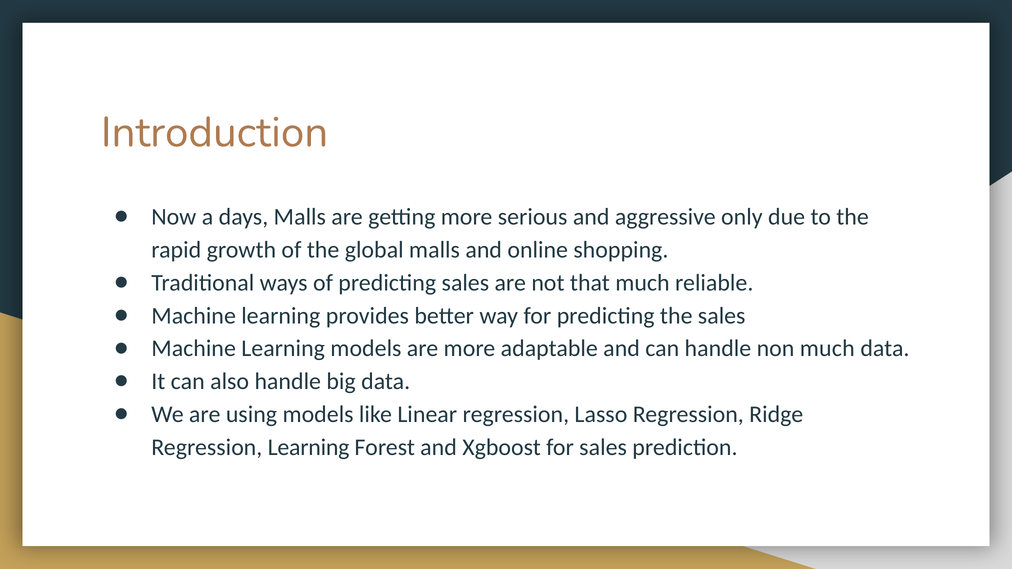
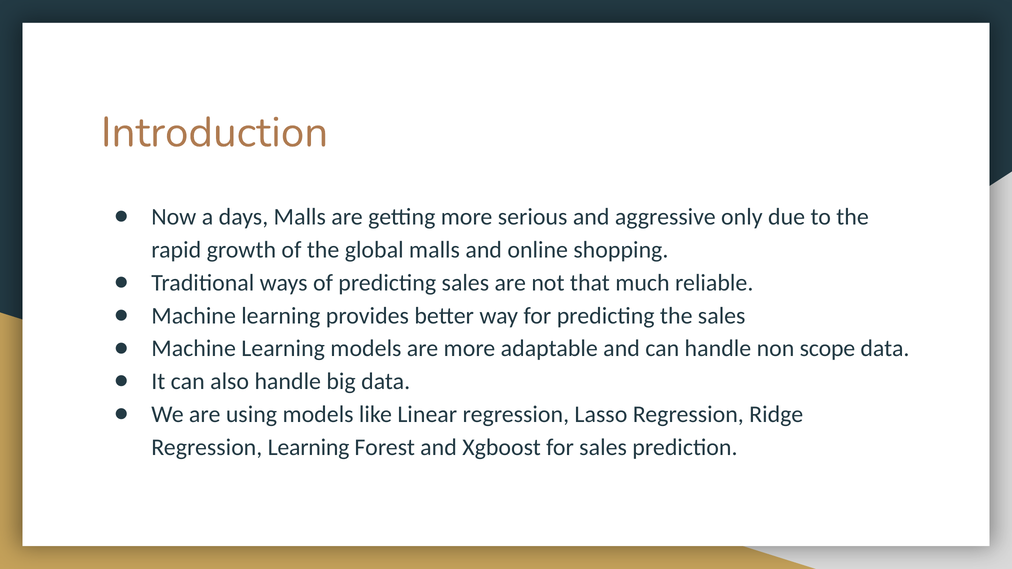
non much: much -> scope
